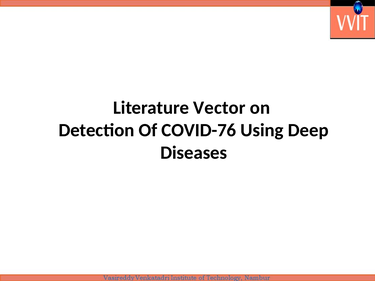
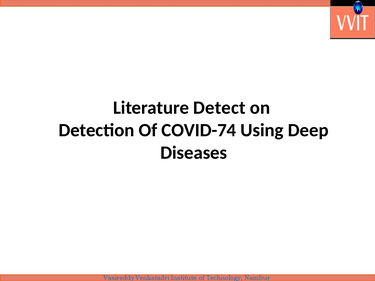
Vector: Vector -> Detect
COVID-76: COVID-76 -> COVID-74
